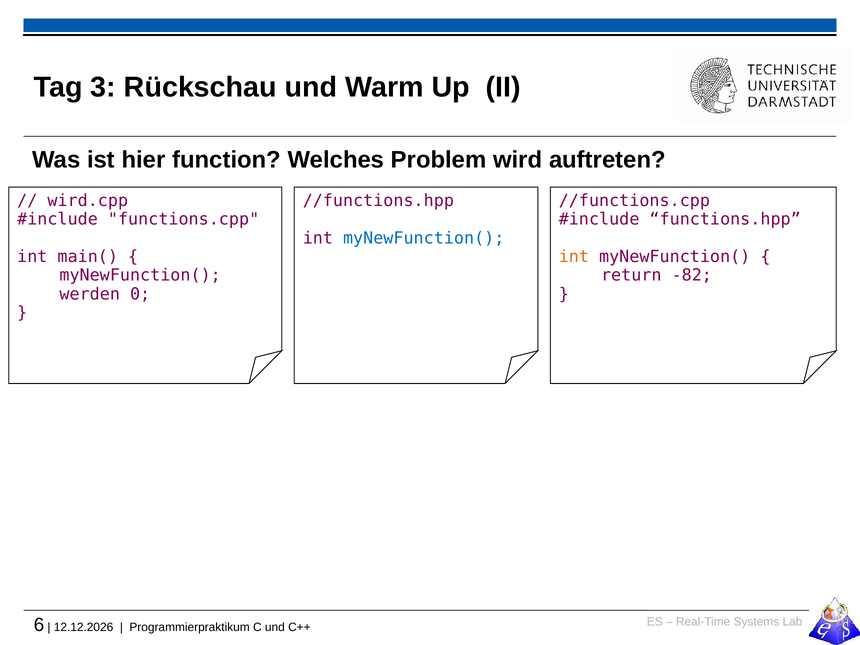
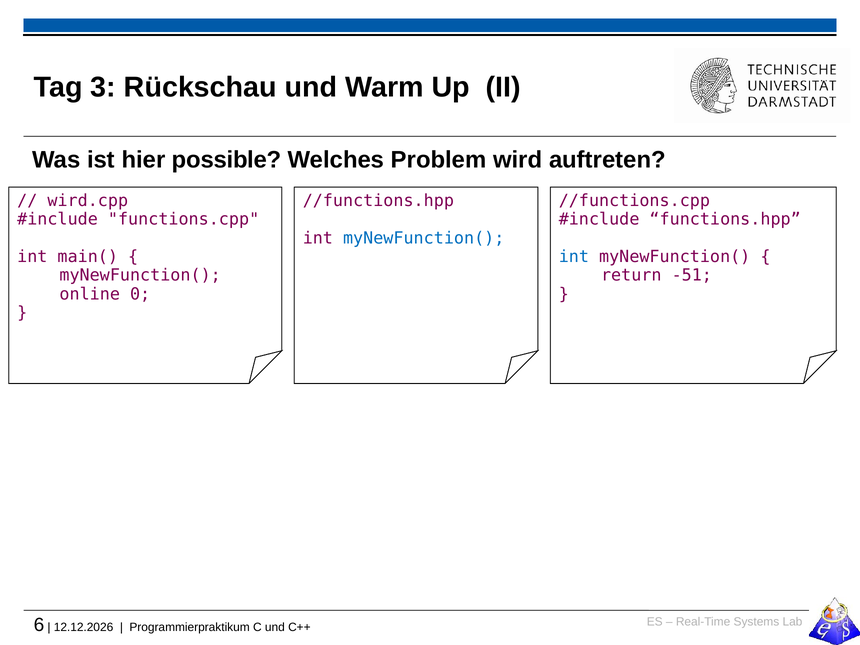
function: function -> possible
int at (574, 257) colour: orange -> blue
-82: -82 -> -51
werden: werden -> online
